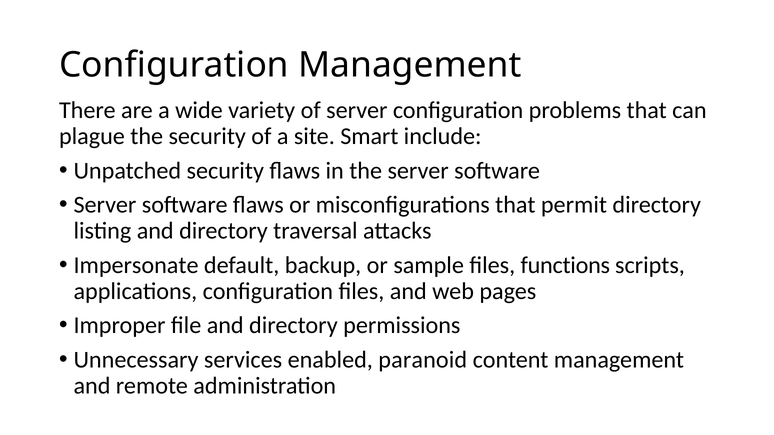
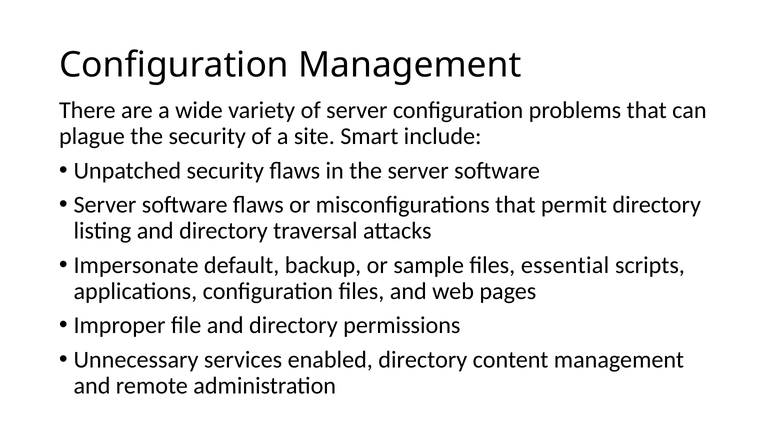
functions: functions -> essential
enabled paranoid: paranoid -> directory
